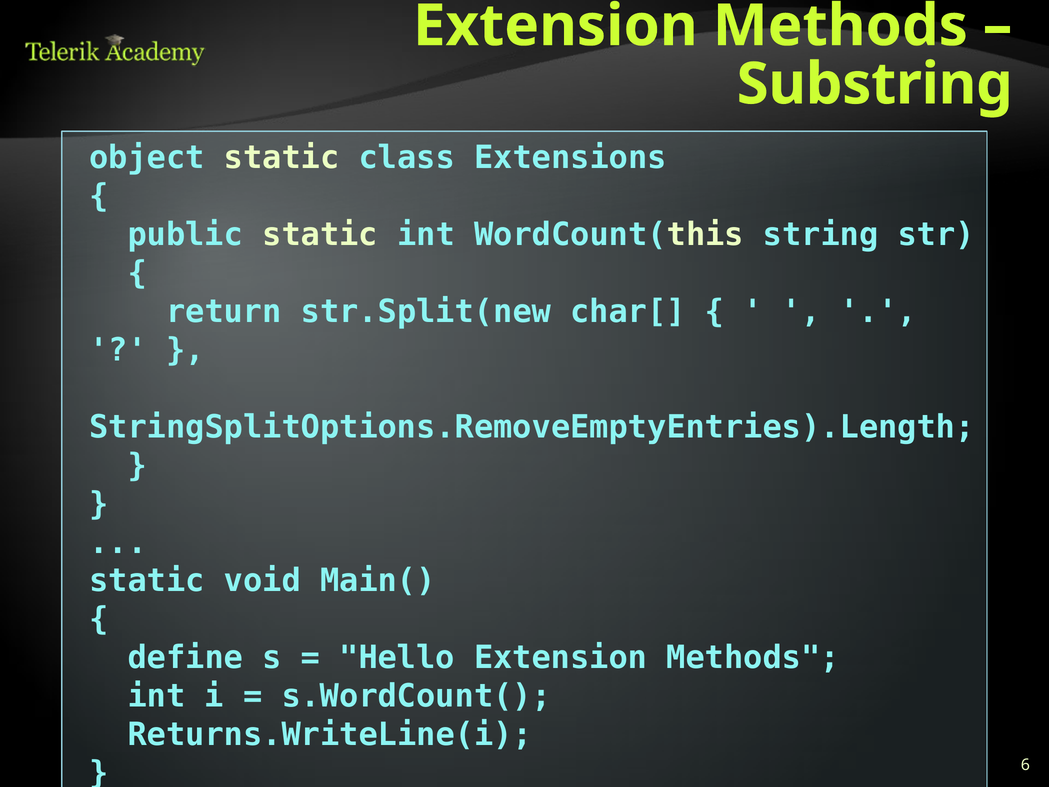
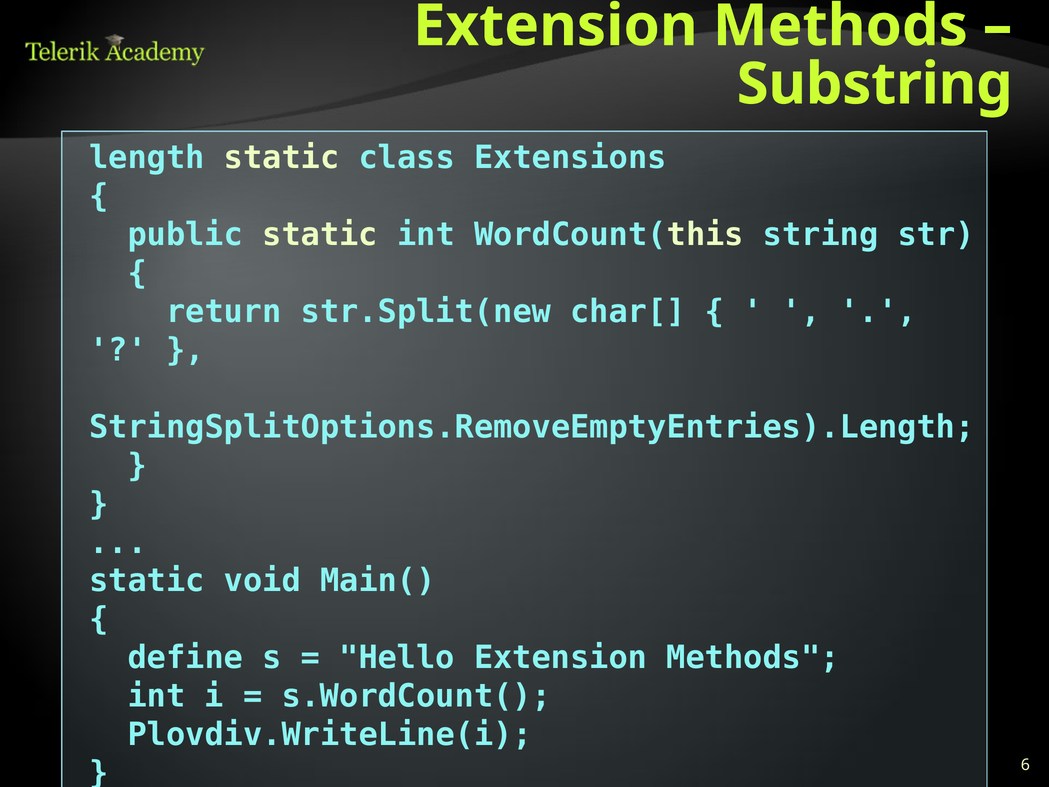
object: object -> length
Returns.WriteLine(i: Returns.WriteLine(i -> Plovdiv.WriteLine(i
